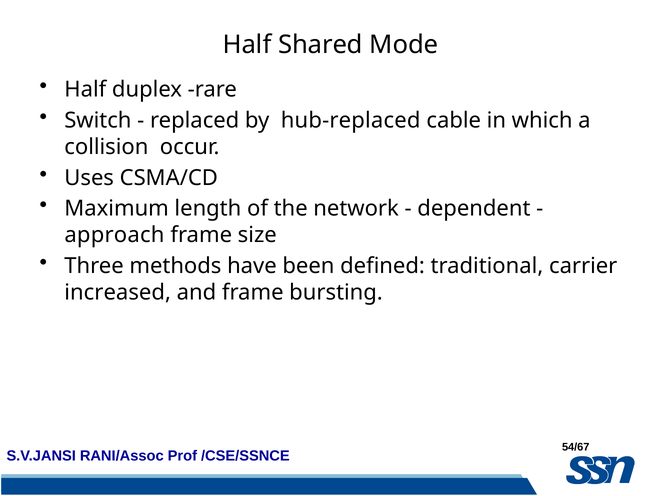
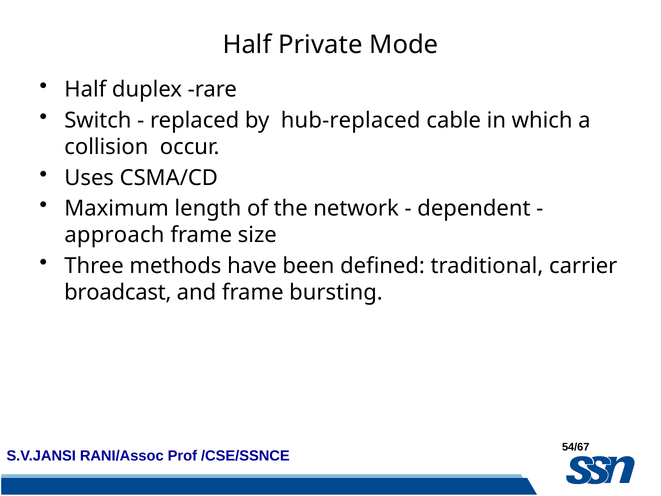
Shared: Shared -> Private
increased: increased -> broadcast
